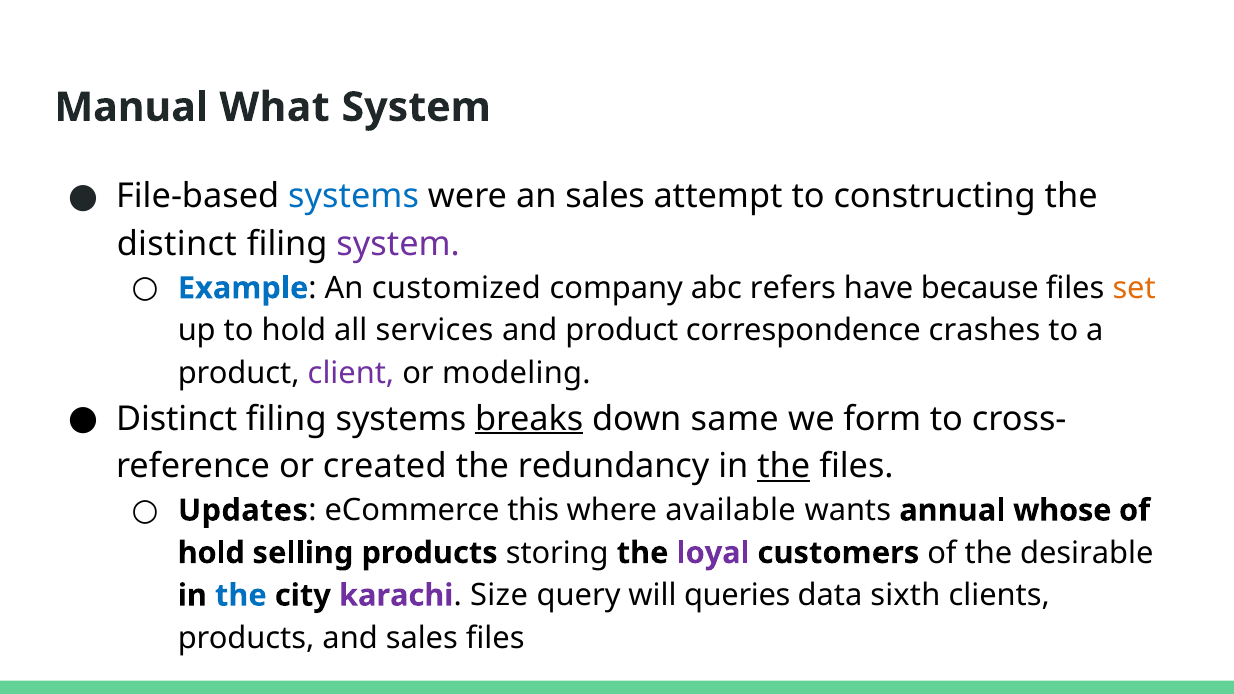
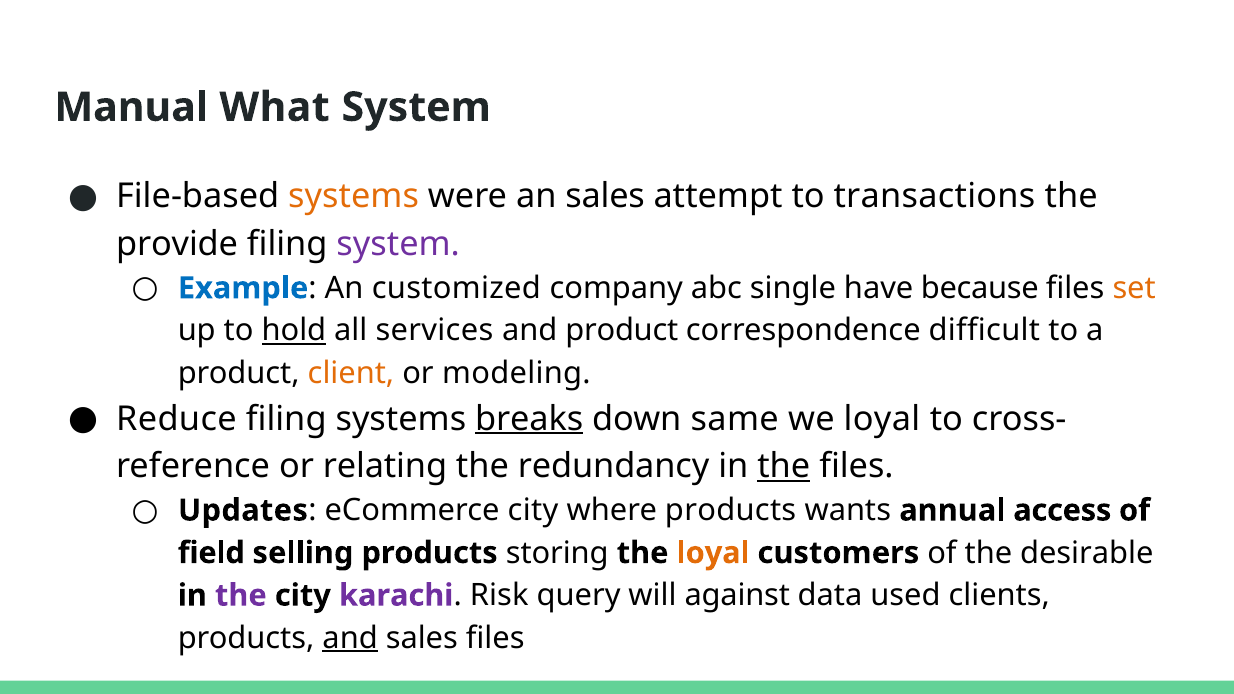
systems at (354, 196) colour: blue -> orange
constructing: constructing -> transactions
distinct at (177, 244): distinct -> provide
refers: refers -> single
hold at (294, 331) underline: none -> present
crashes: crashes -> difficult
client colour: purple -> orange
Distinct at (177, 419): Distinct -> Reduce
we form: form -> loyal
created: created -> relating
eCommerce this: this -> city
where available: available -> products
whose: whose -> access
hold at (211, 553): hold -> field
loyal at (713, 553) colour: purple -> orange
the at (241, 596) colour: blue -> purple
Size: Size -> Risk
queries: queries -> against
sixth: sixth -> used
and at (350, 638) underline: none -> present
